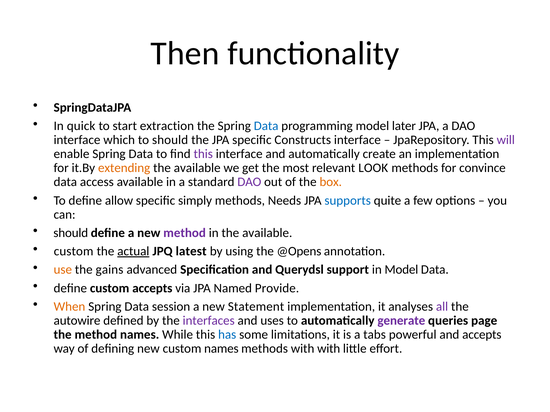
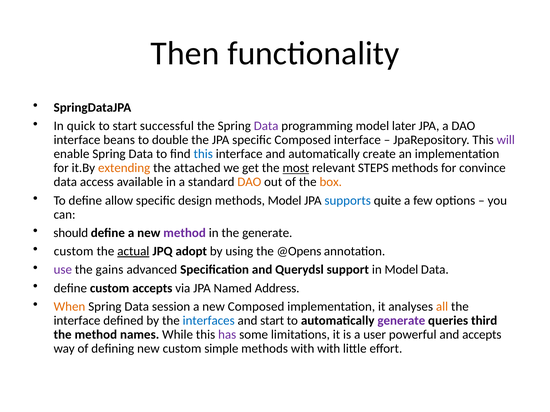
extraction: extraction -> successful
Data at (266, 126) colour: blue -> purple
which: which -> beans
to should: should -> double
specific Constructs: Constructs -> Composed
this at (203, 154) colour: purple -> blue
available at (197, 168): available -> attached
most underline: none -> present
LOOK: LOOK -> STEPS
DAO at (249, 182) colour: purple -> orange
simply: simply -> design
methods Needs: Needs -> Model
in the available: available -> generate
latest: latest -> adopt
use colour: orange -> purple
Provide: Provide -> Address
new Statement: Statement -> Composed
all colour: purple -> orange
autowire at (77, 321): autowire -> interface
interfaces colour: purple -> blue
and uses: uses -> start
page: page -> third
has colour: blue -> purple
tabs: tabs -> user
custom names: names -> simple
